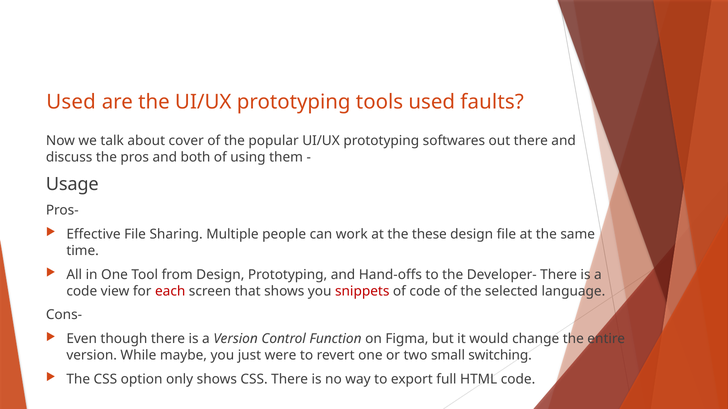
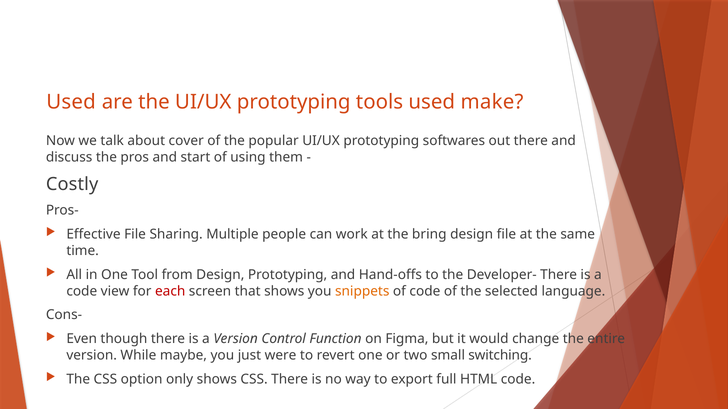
faults: faults -> make
both: both -> start
Usage: Usage -> Costly
these: these -> bring
snippets colour: red -> orange
